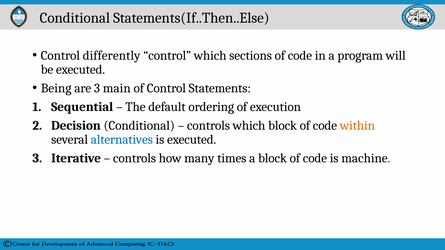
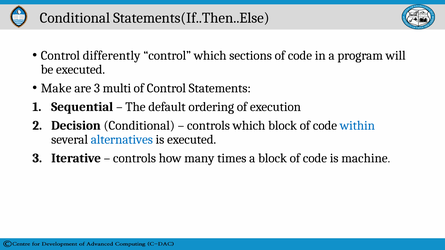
Being: Being -> Make
main: main -> multi
within colour: orange -> blue
